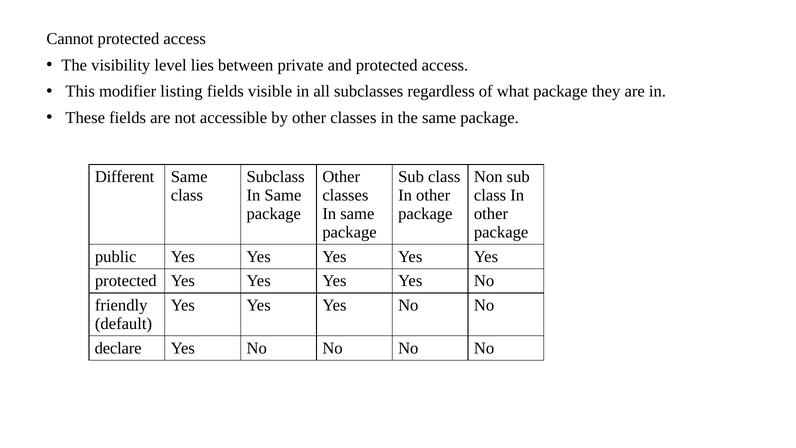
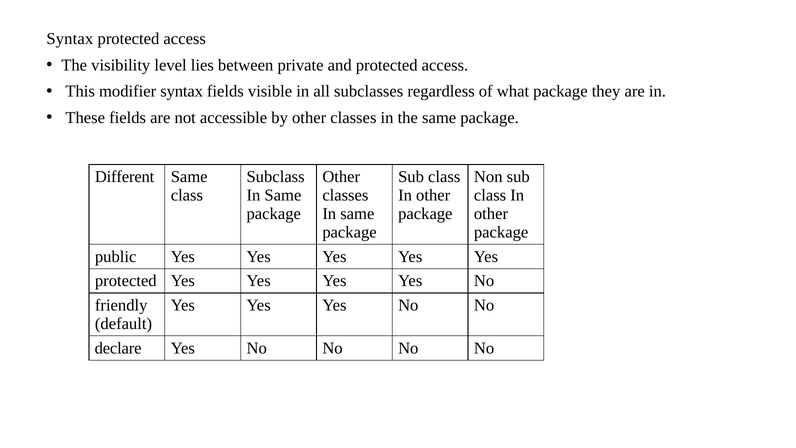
Cannot at (70, 39): Cannot -> Syntax
modifier listing: listing -> syntax
